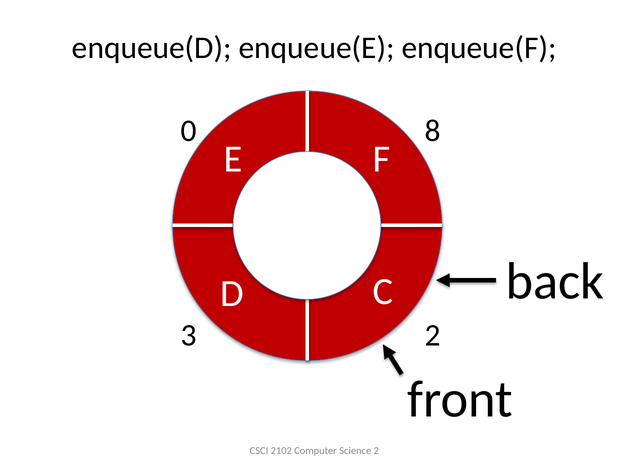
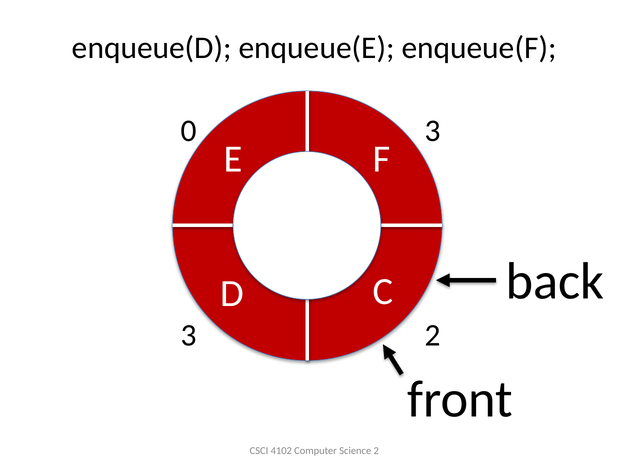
0 8: 8 -> 3
2102: 2102 -> 4102
